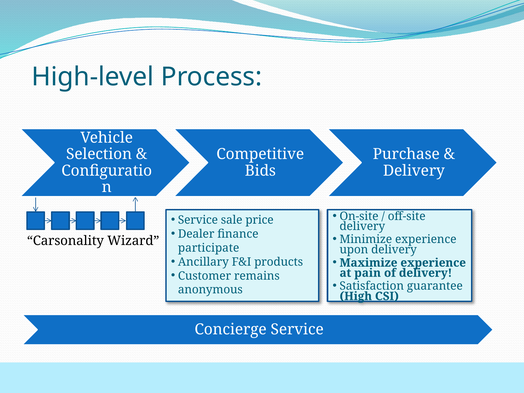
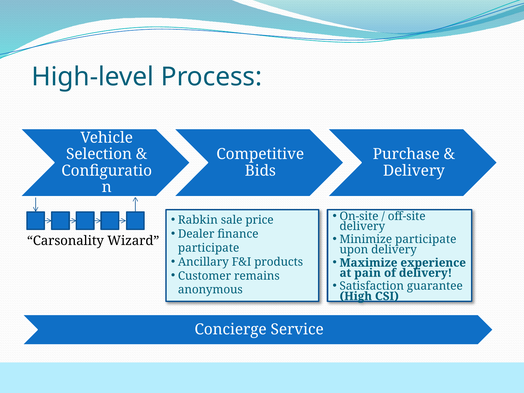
Service at (198, 220): Service -> Rabkin
Minimize experience: experience -> participate
